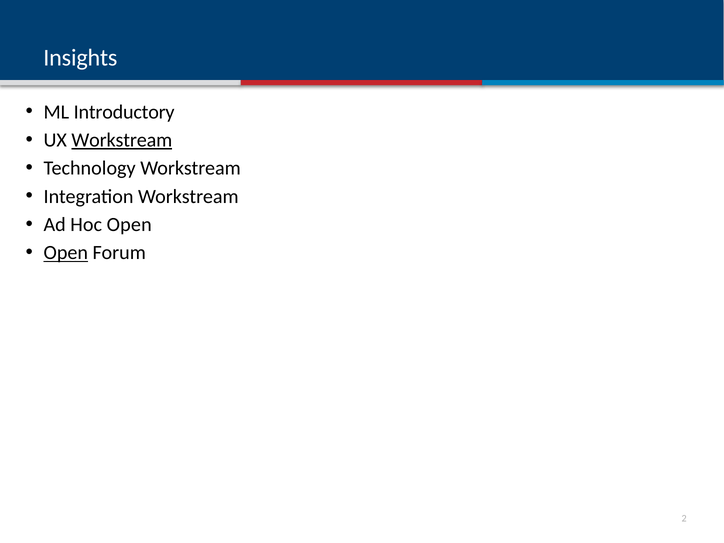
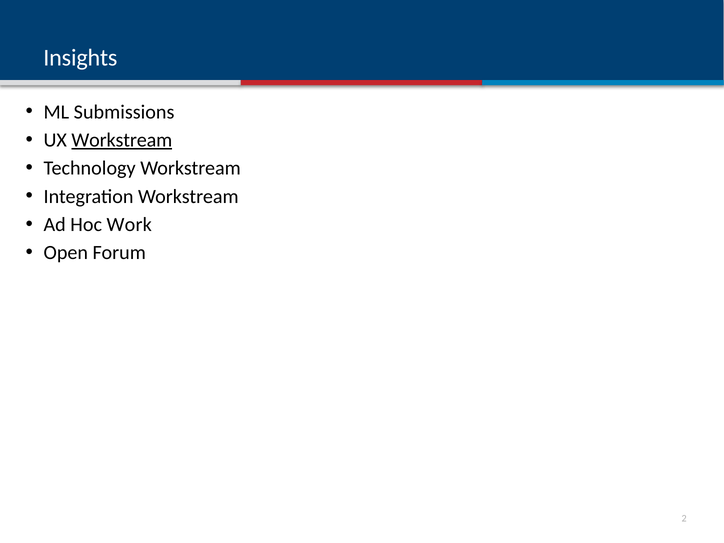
Introductory: Introductory -> Submissions
Hoc Open: Open -> Work
Open at (66, 253) underline: present -> none
